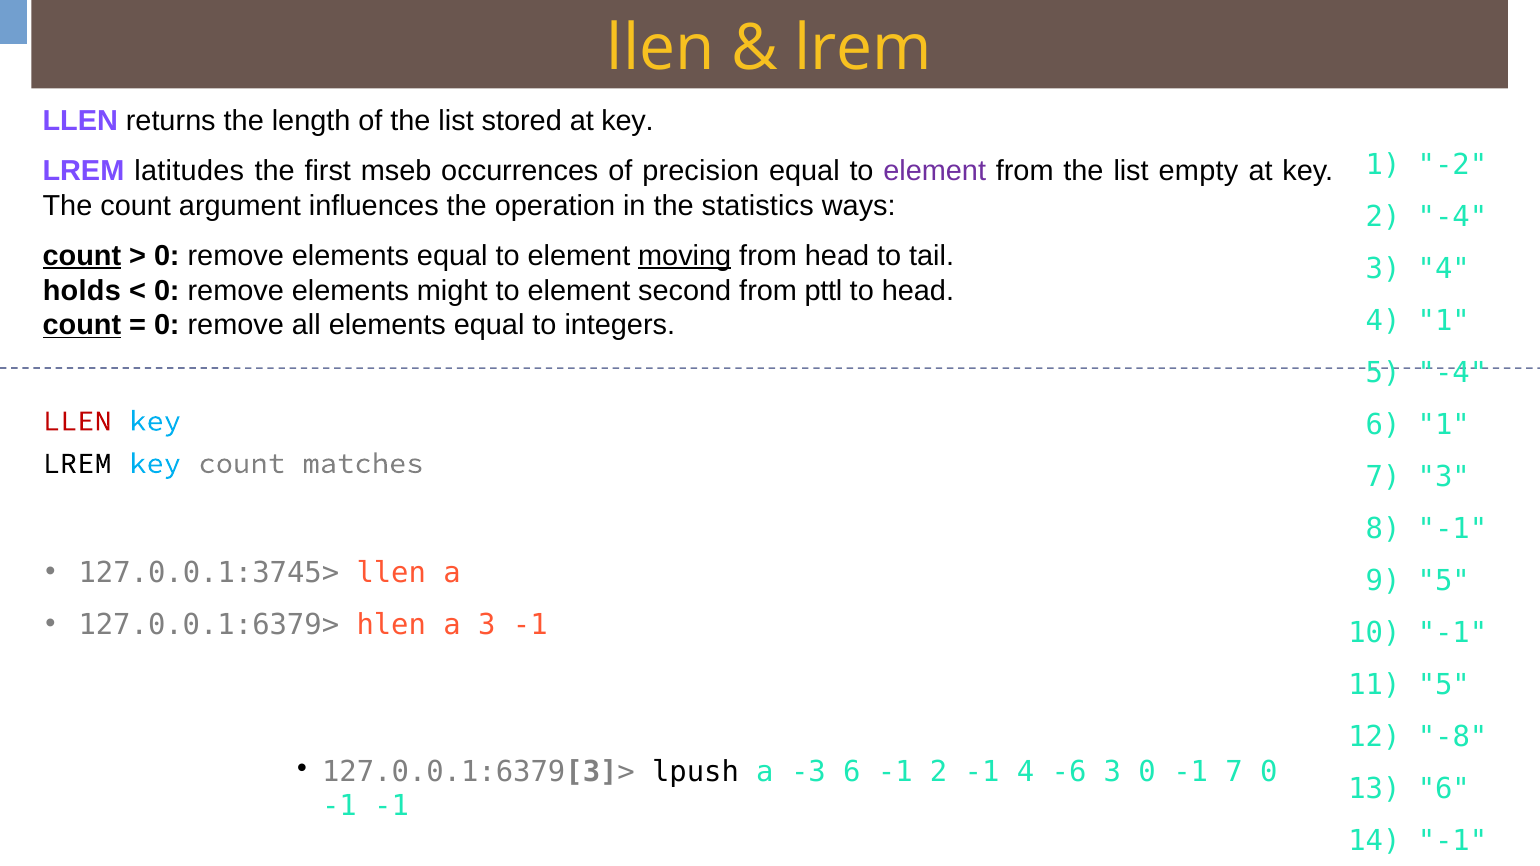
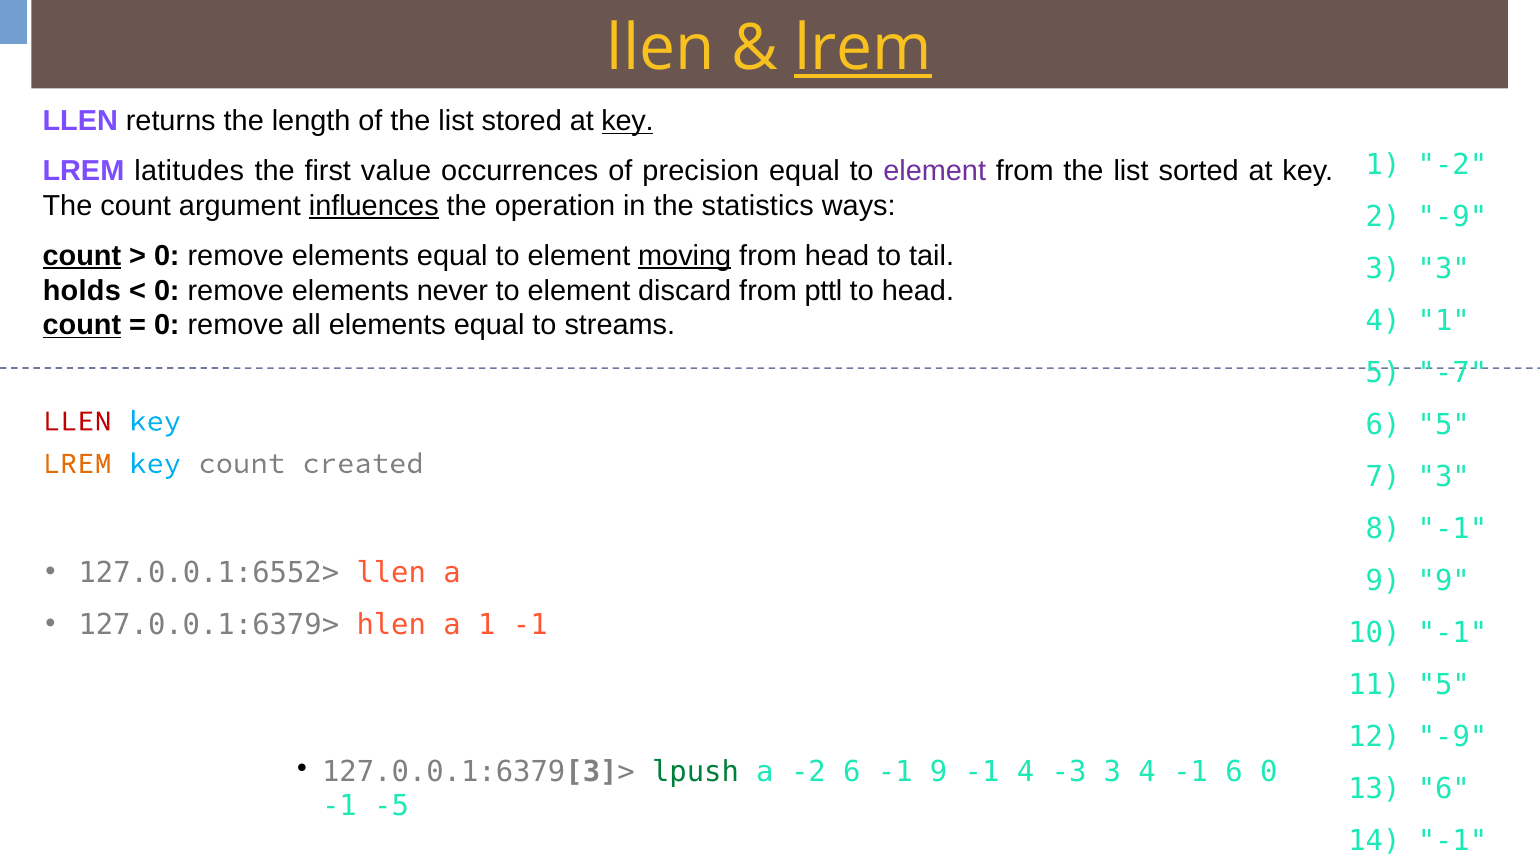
lrem at (863, 49) underline: none -> present
key at (627, 121) underline: none -> present
mseb: mseb -> value
empty: empty -> sorted
influences underline: none -> present
2 -4: -4 -> -9
3 4: 4 -> 3
might: might -> never
second: second -> discard
integers: integers -> streams
5 -4: -4 -> -7
6 1: 1 -> 5
LREM at (77, 463) colour: black -> orange
matches: matches -> created
127.0.0.1:3745>: 127.0.0.1:3745> -> 127.0.0.1:6552>
9 5: 5 -> 9
a 3: 3 -> 1
12 -8: -8 -> -9
lpush colour: black -> green
a -3: -3 -> -2
6 -1 2: 2 -> 9
-6: -6 -> -3
0 at (1147, 772): 0 -> 4
-1 7: 7 -> 6
-1 -1: -1 -> -5
